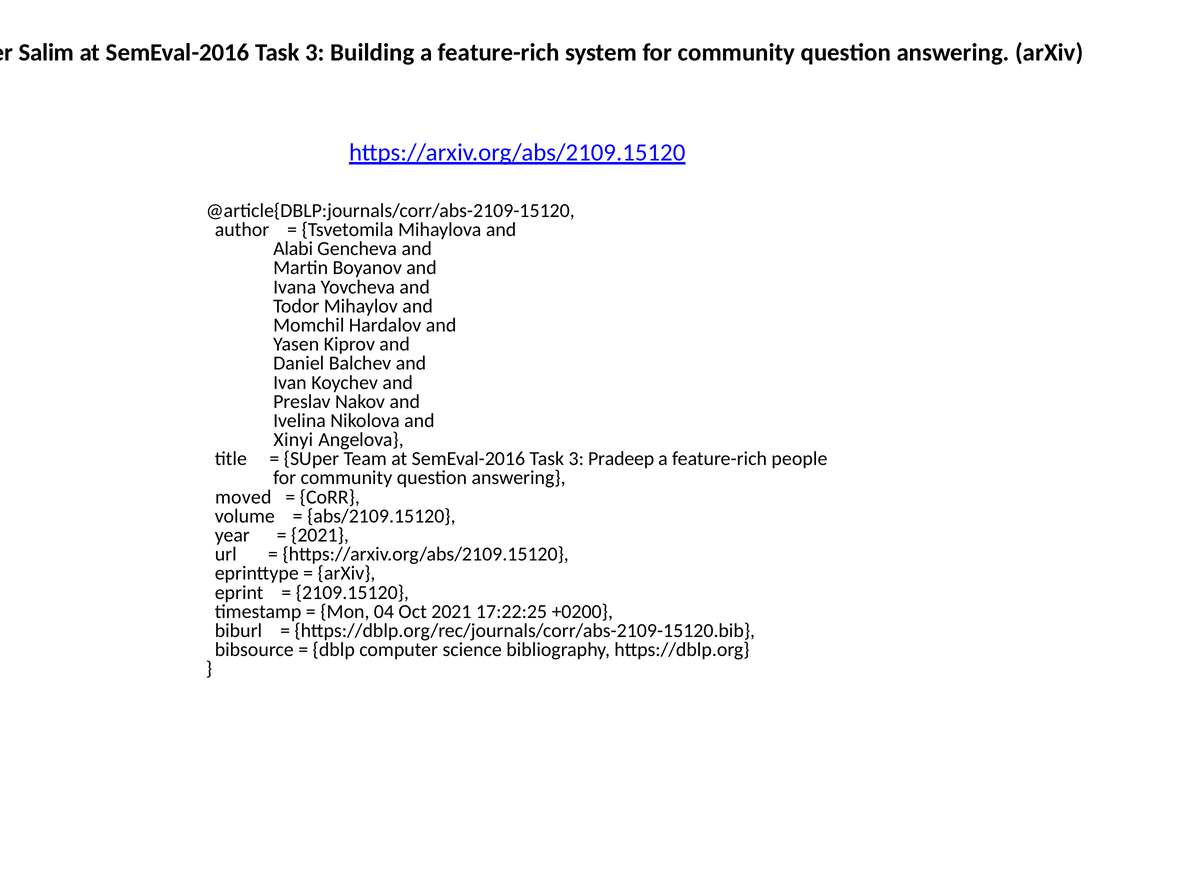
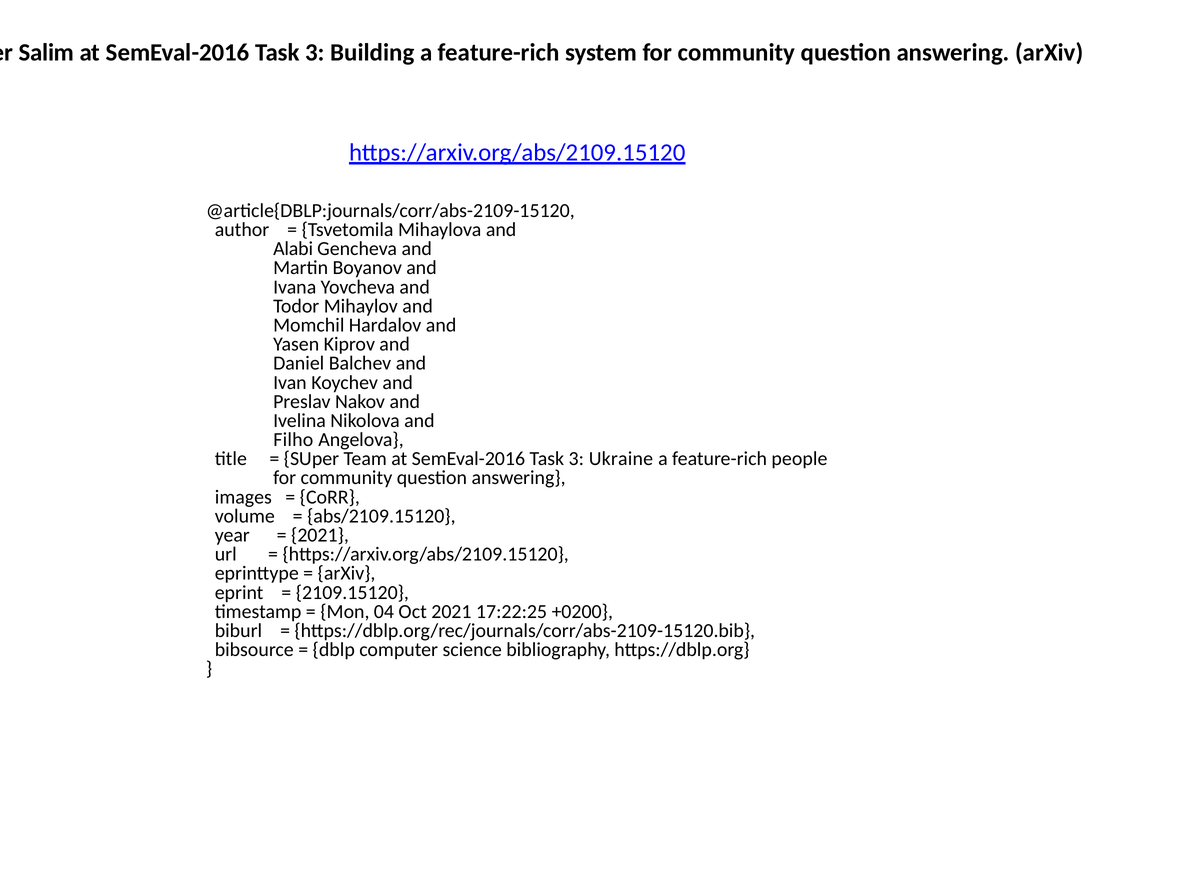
Xinyi: Xinyi -> Filho
Pradeep: Pradeep -> Ukraine
moved: moved -> images
